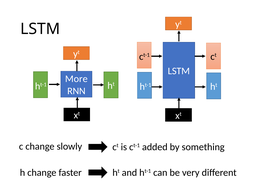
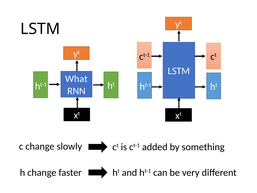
More: More -> What
